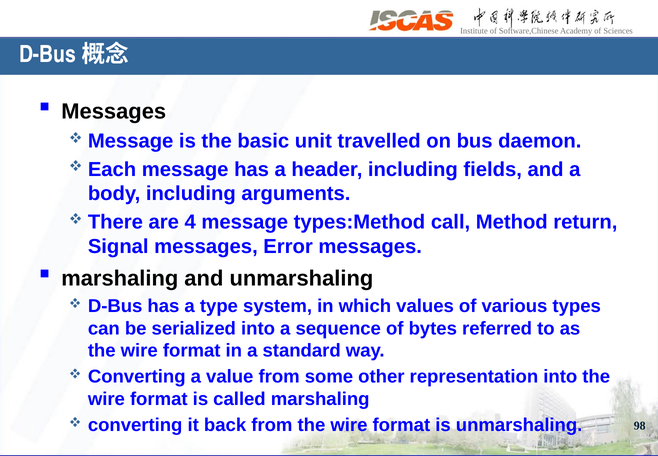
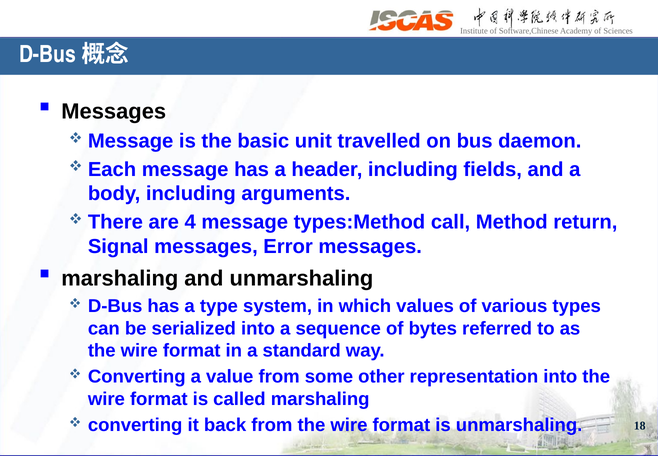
98: 98 -> 18
